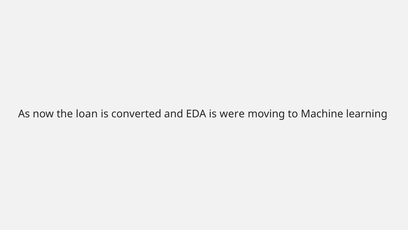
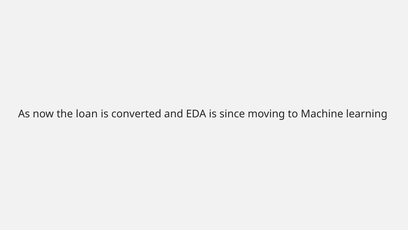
were: were -> since
